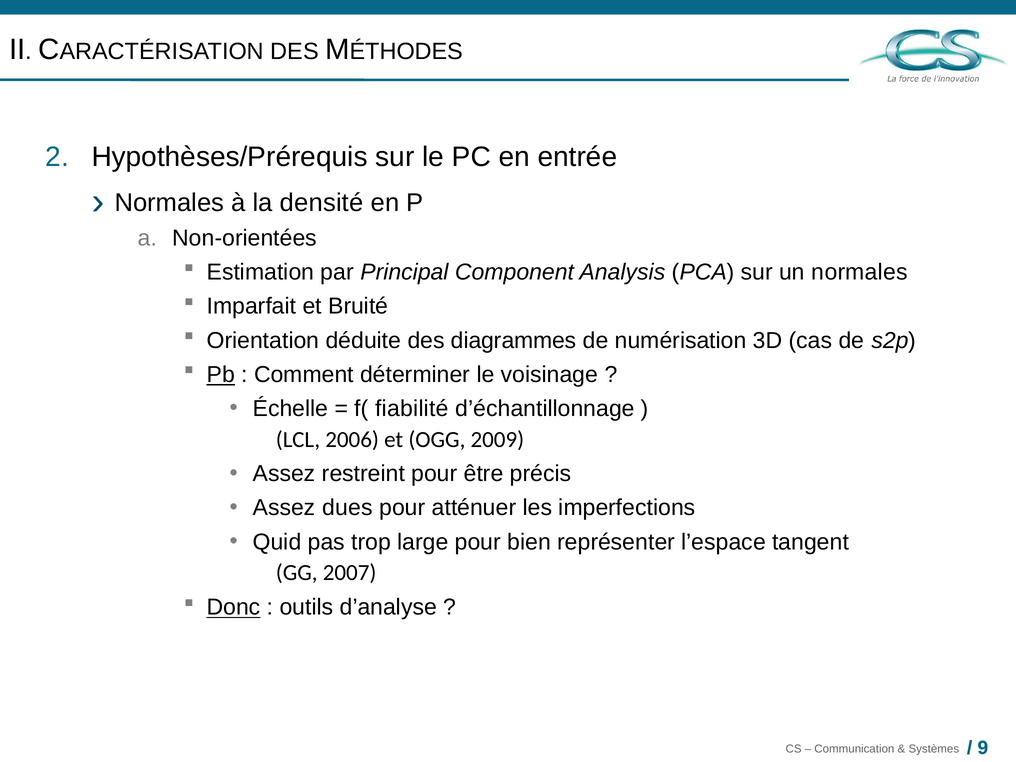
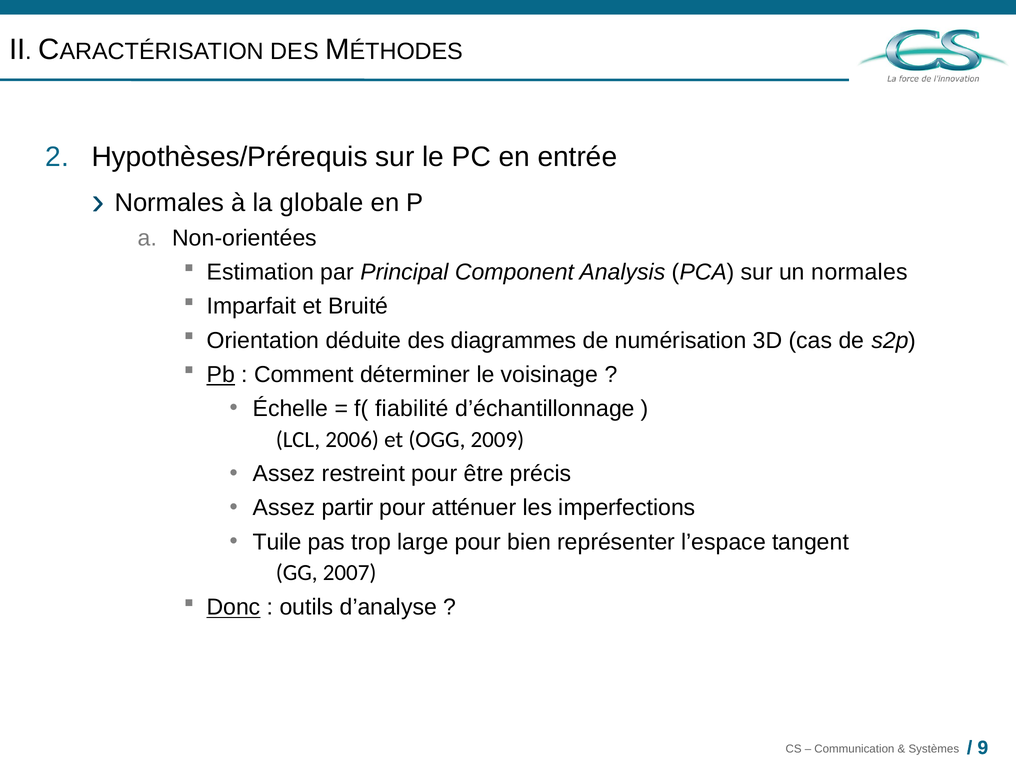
densité: densité -> globale
dues: dues -> partir
Quid: Quid -> Tuile
